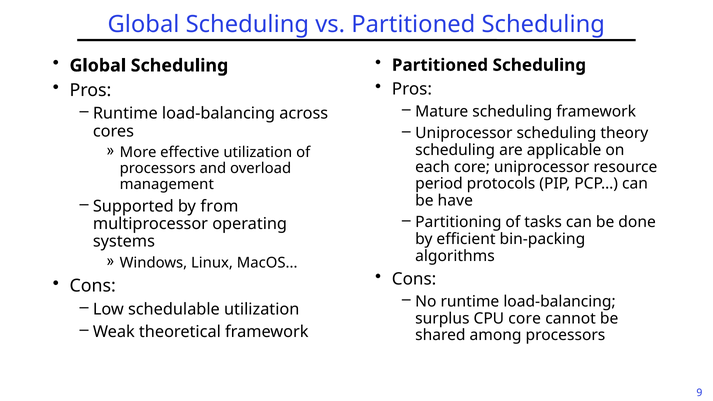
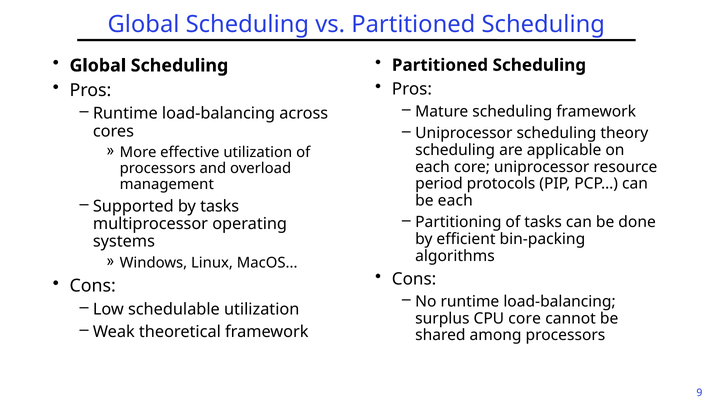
be have: have -> each
by from: from -> tasks
